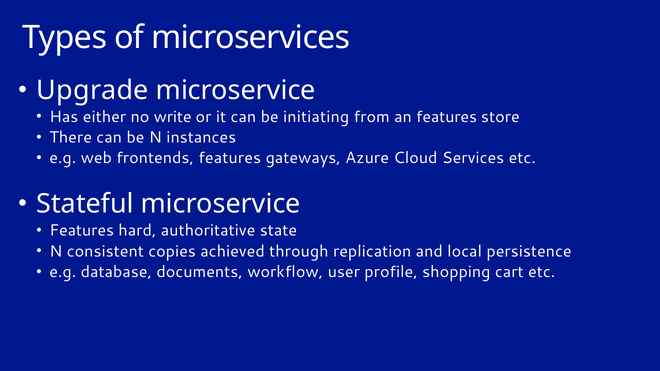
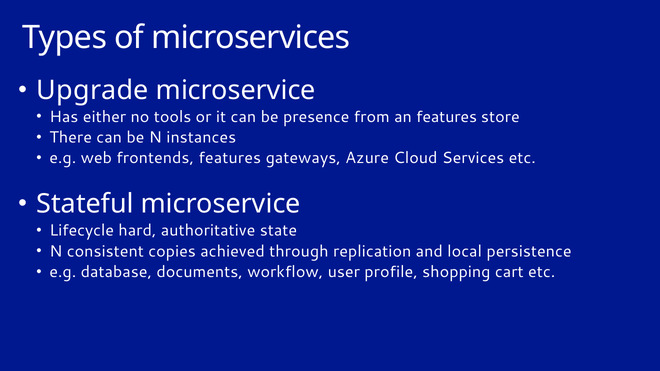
write: write -> tools
initiating: initiating -> presence
Features at (82, 231): Features -> Lifecycle
